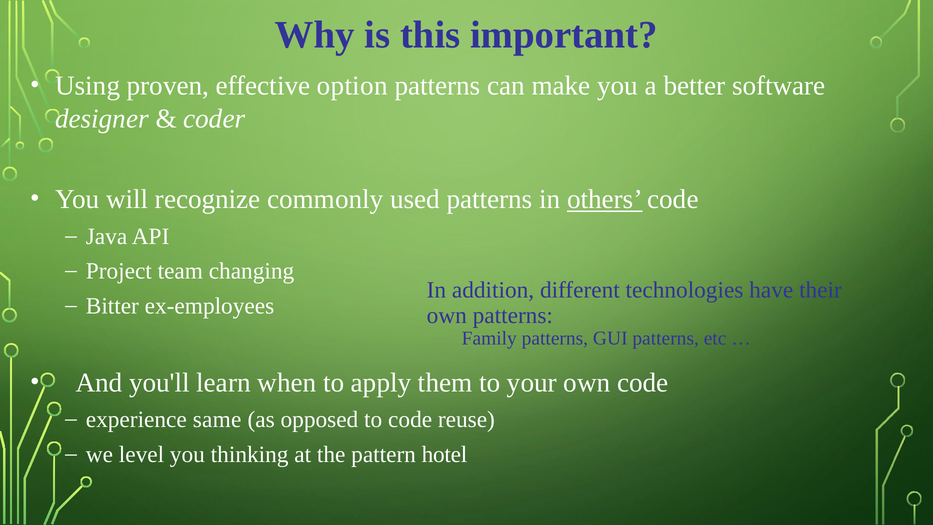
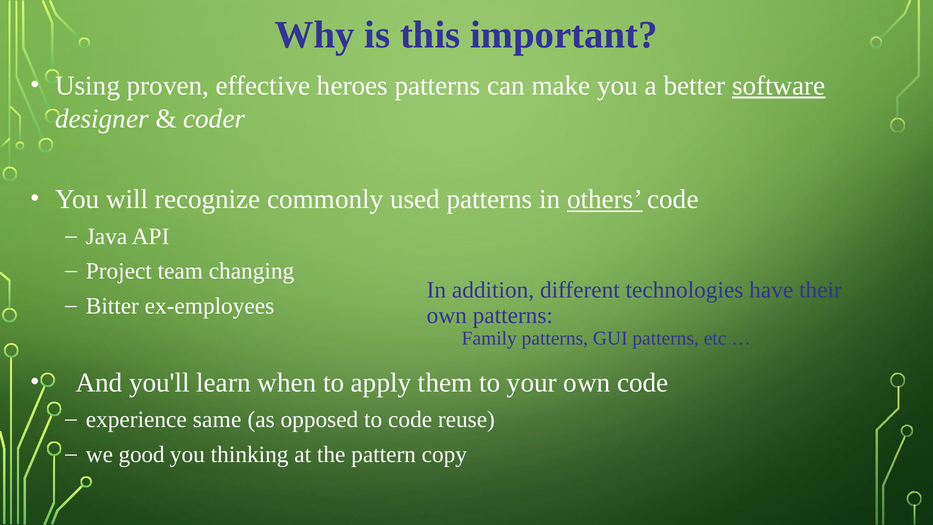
option: option -> heroes
software underline: none -> present
level: level -> good
hotel: hotel -> copy
